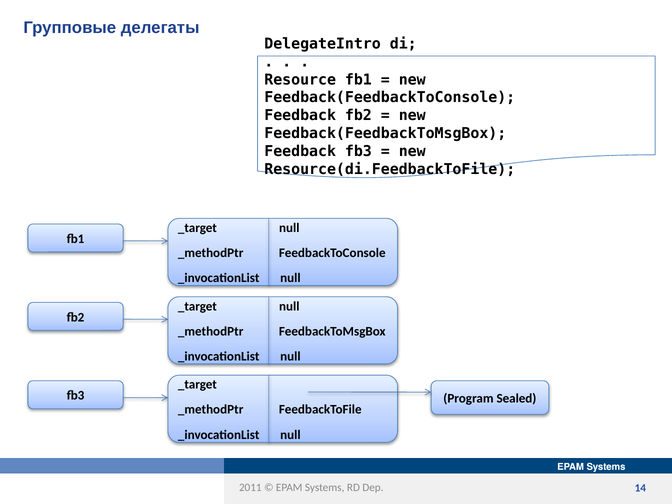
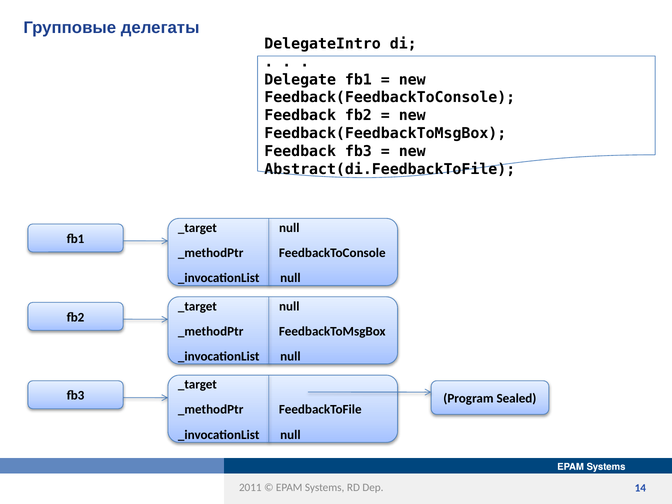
Resource: Resource -> Delegate
Resource(di.FeedbackToFile: Resource(di.FeedbackToFile -> Abstract(di.FeedbackToFile
